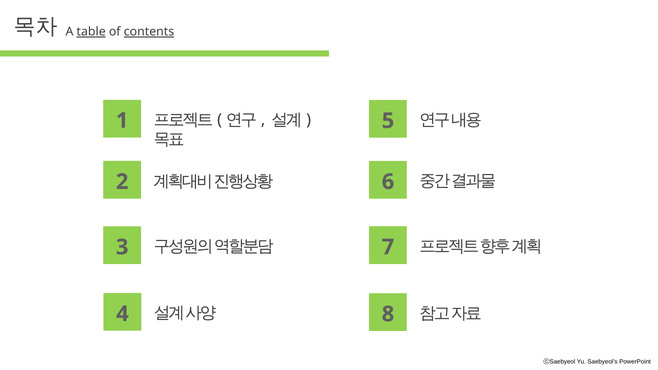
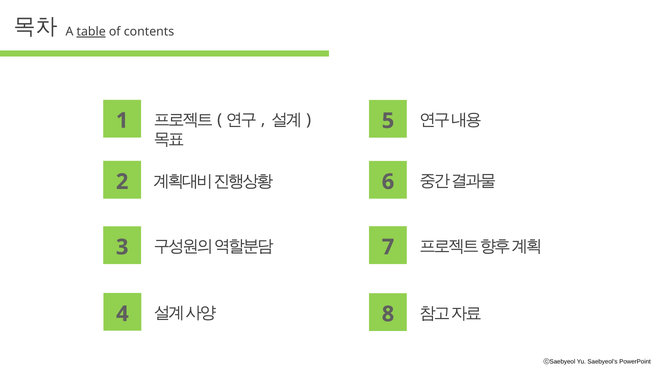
contents underline: present -> none
